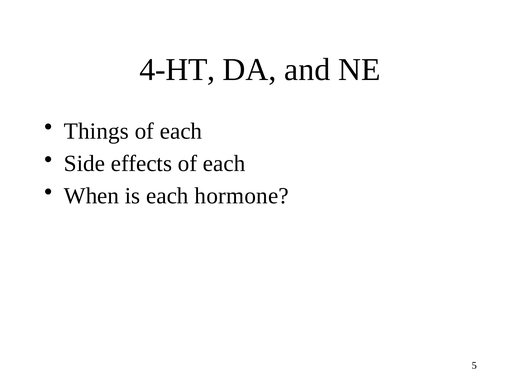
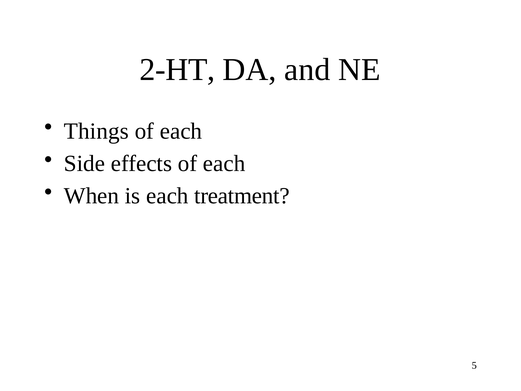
4-HT: 4-HT -> 2-HT
hormone: hormone -> treatment
